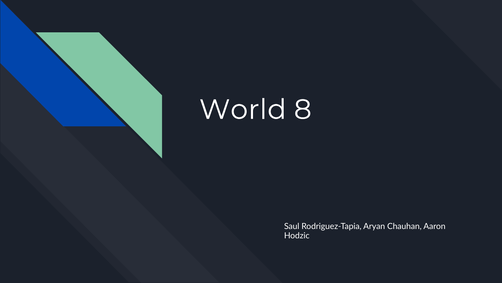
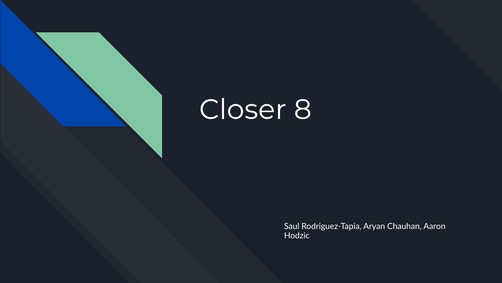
World: World -> Closer
